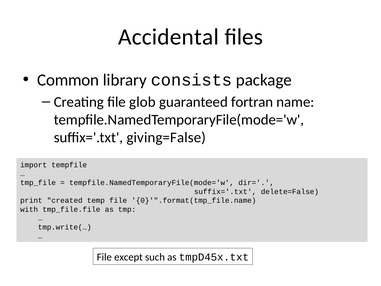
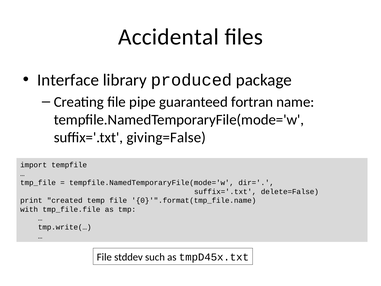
Common: Common -> Interface
consists: consists -> produced
glob: glob -> pipe
except: except -> stddev
